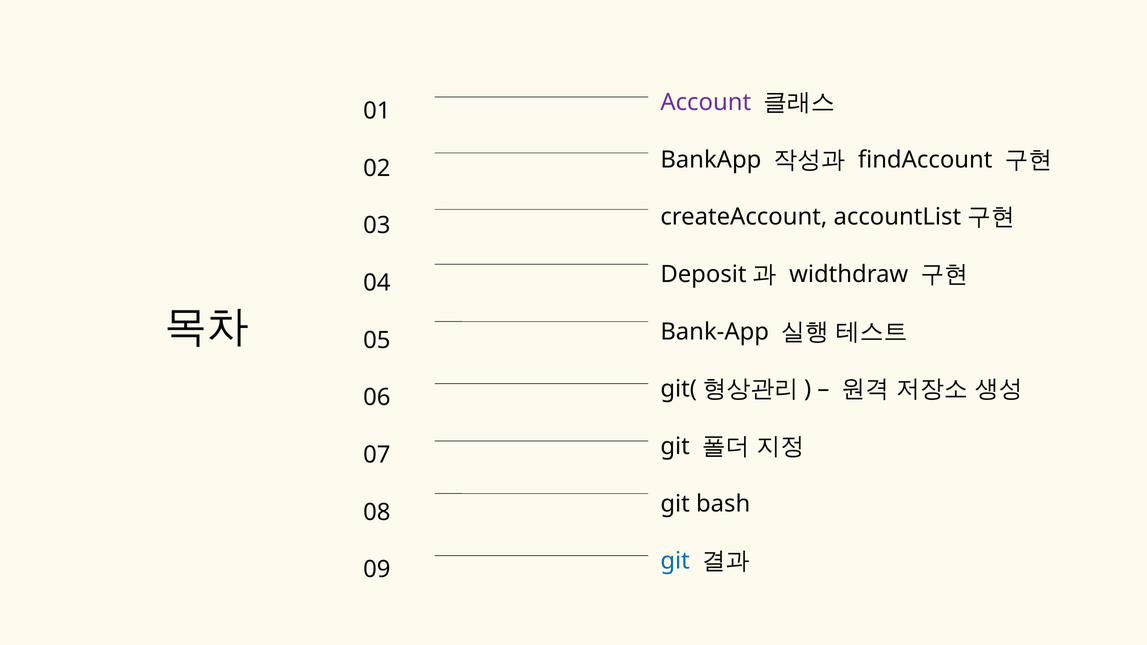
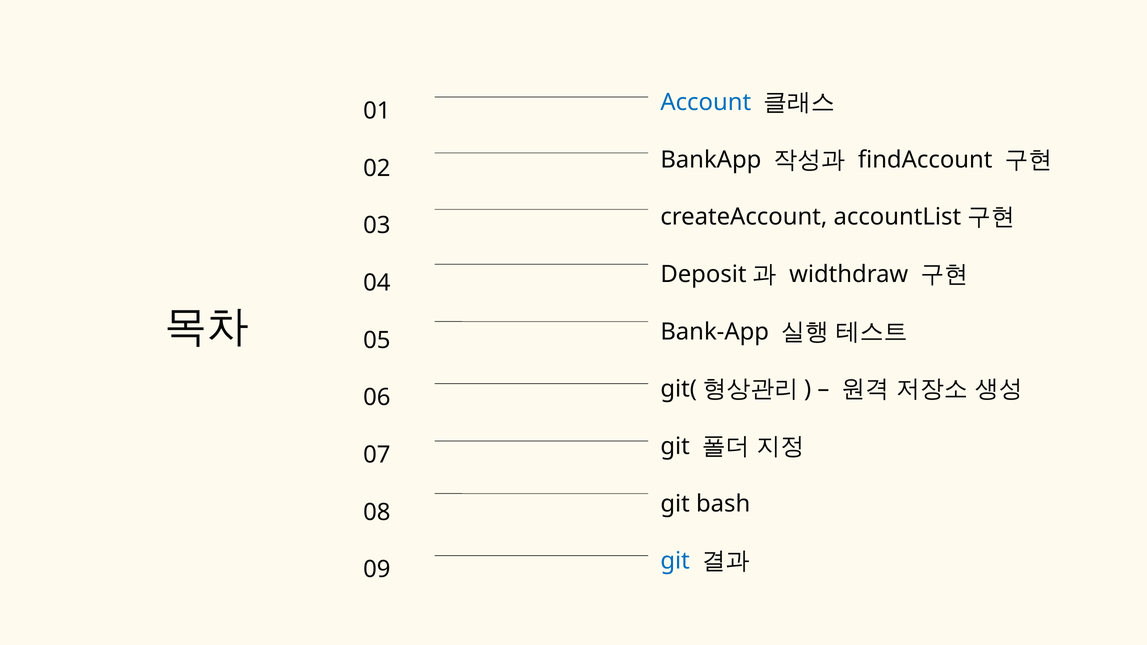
Account colour: purple -> blue
